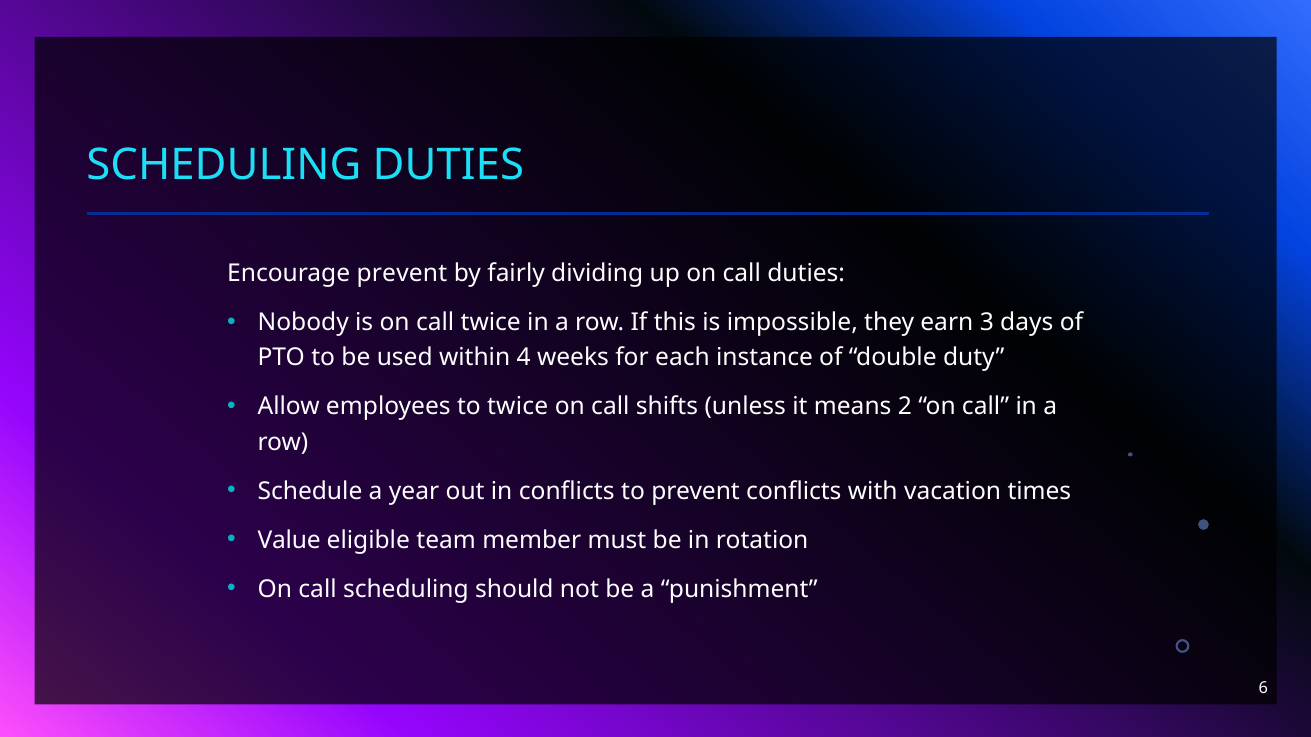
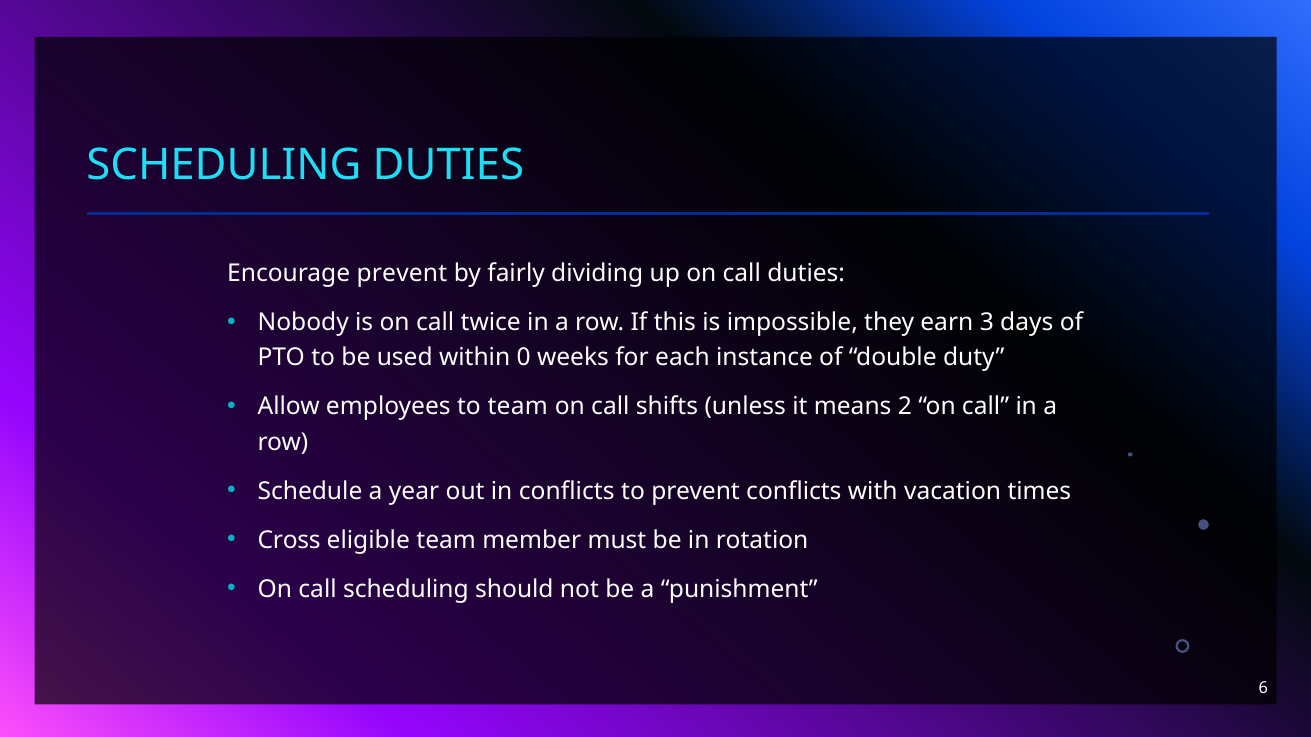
4: 4 -> 0
to twice: twice -> team
Value: Value -> Cross
